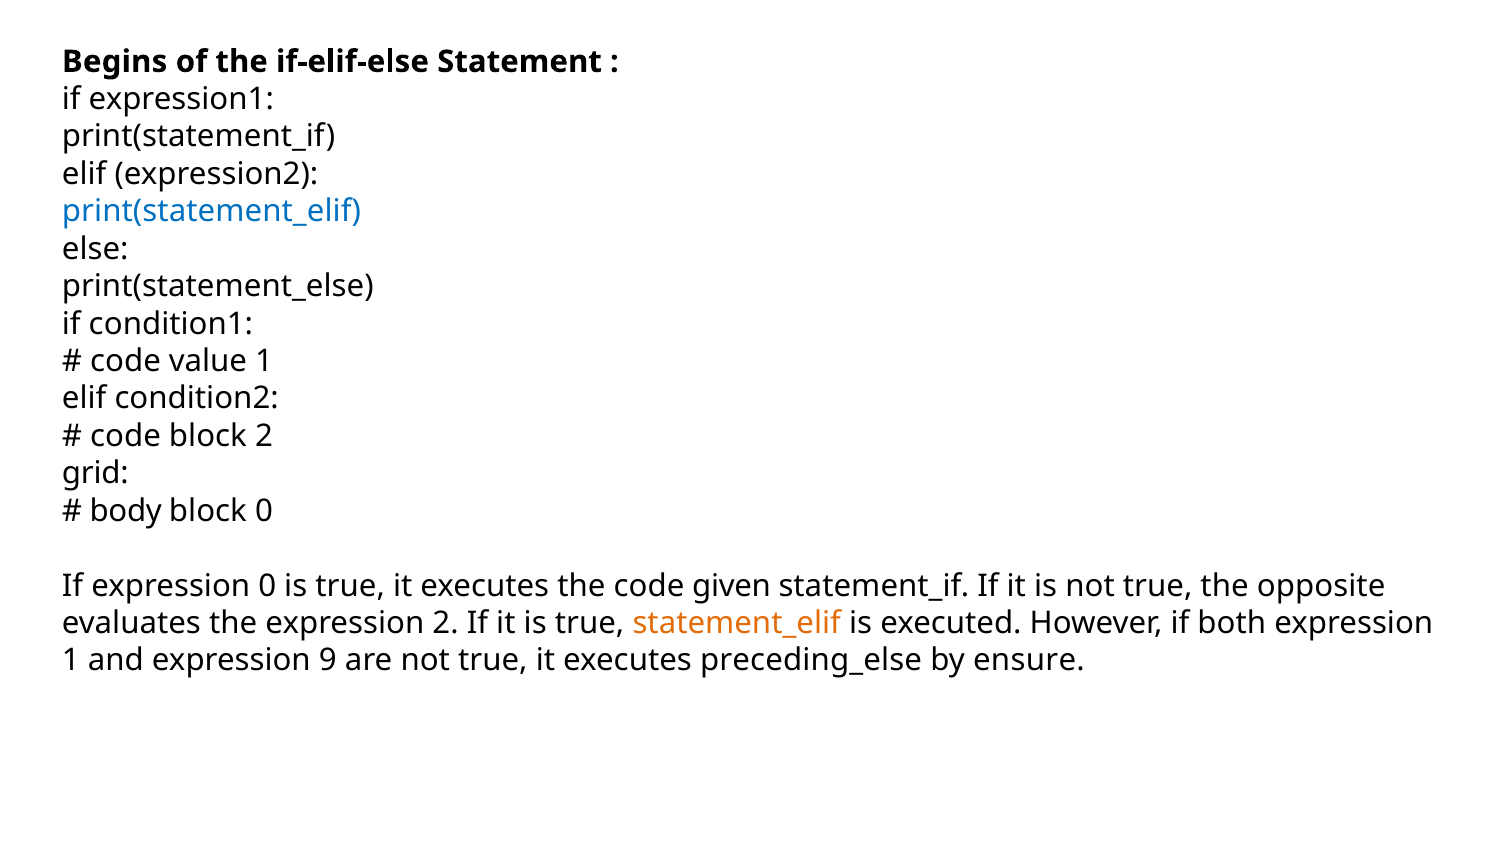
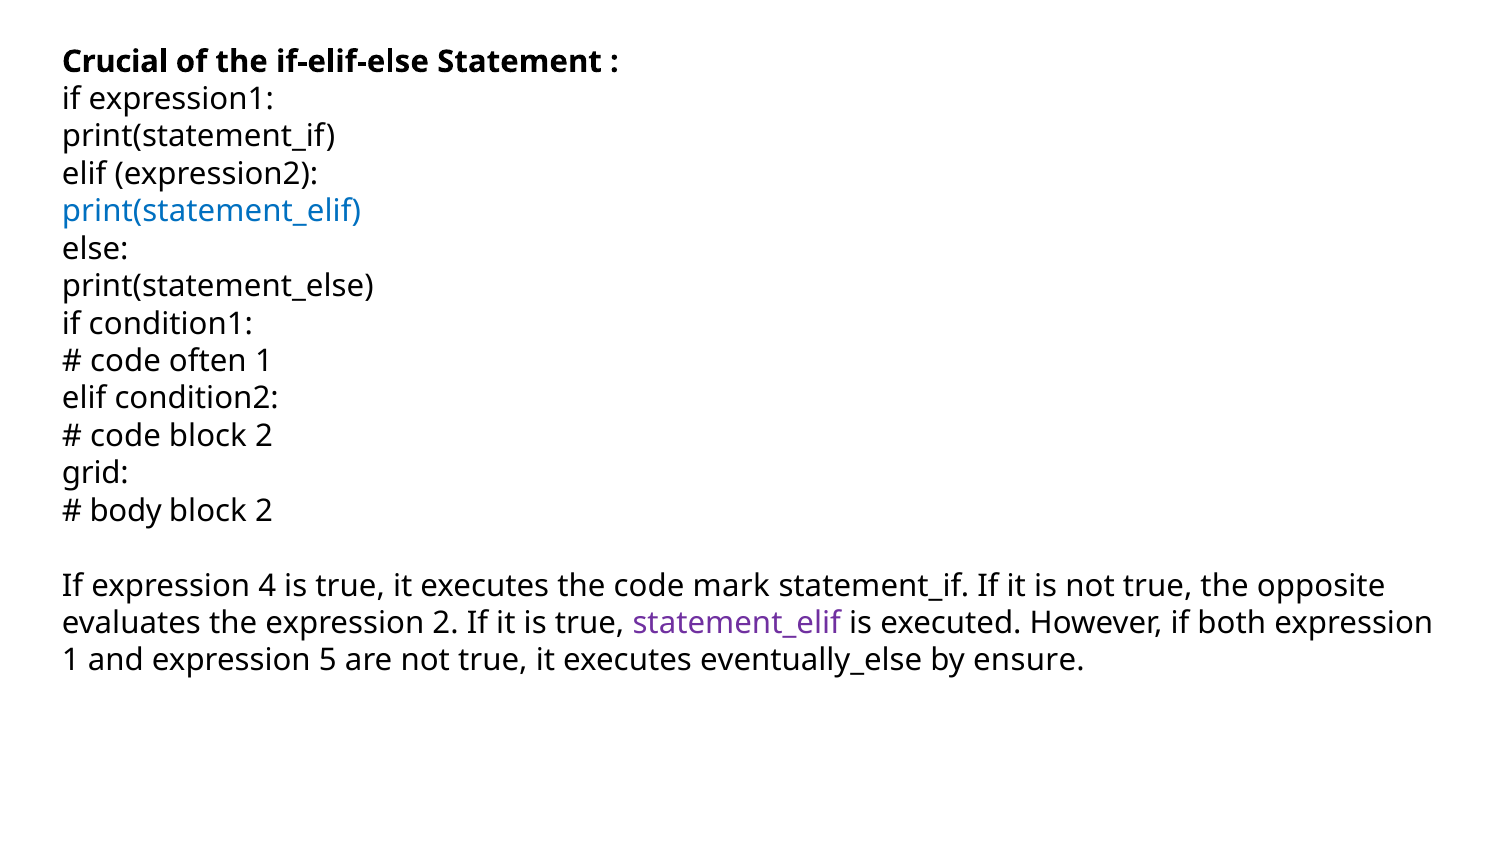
Begins: Begins -> Crucial
value: value -> often
0 at (264, 511): 0 -> 2
expression 0: 0 -> 4
given: given -> mark
statement_elif colour: orange -> purple
9: 9 -> 5
preceding_else: preceding_else -> eventually_else
